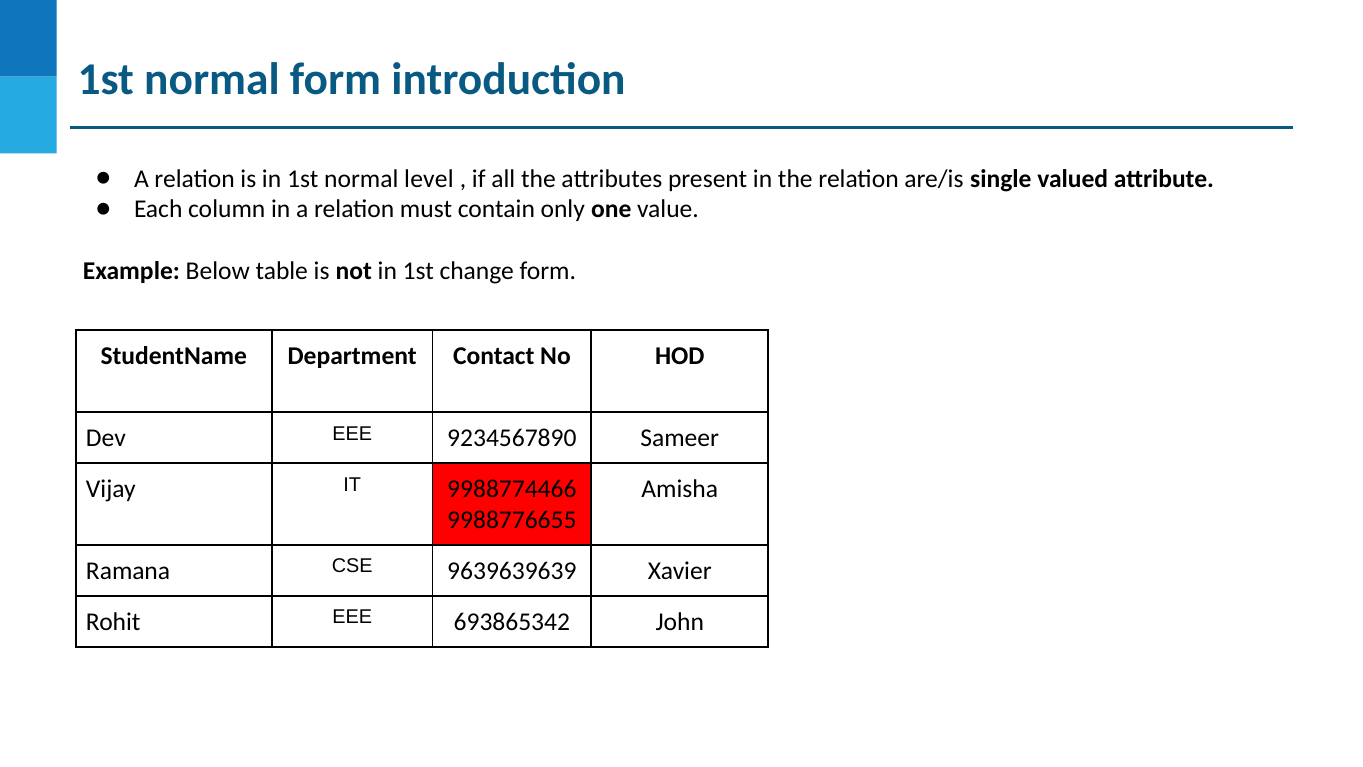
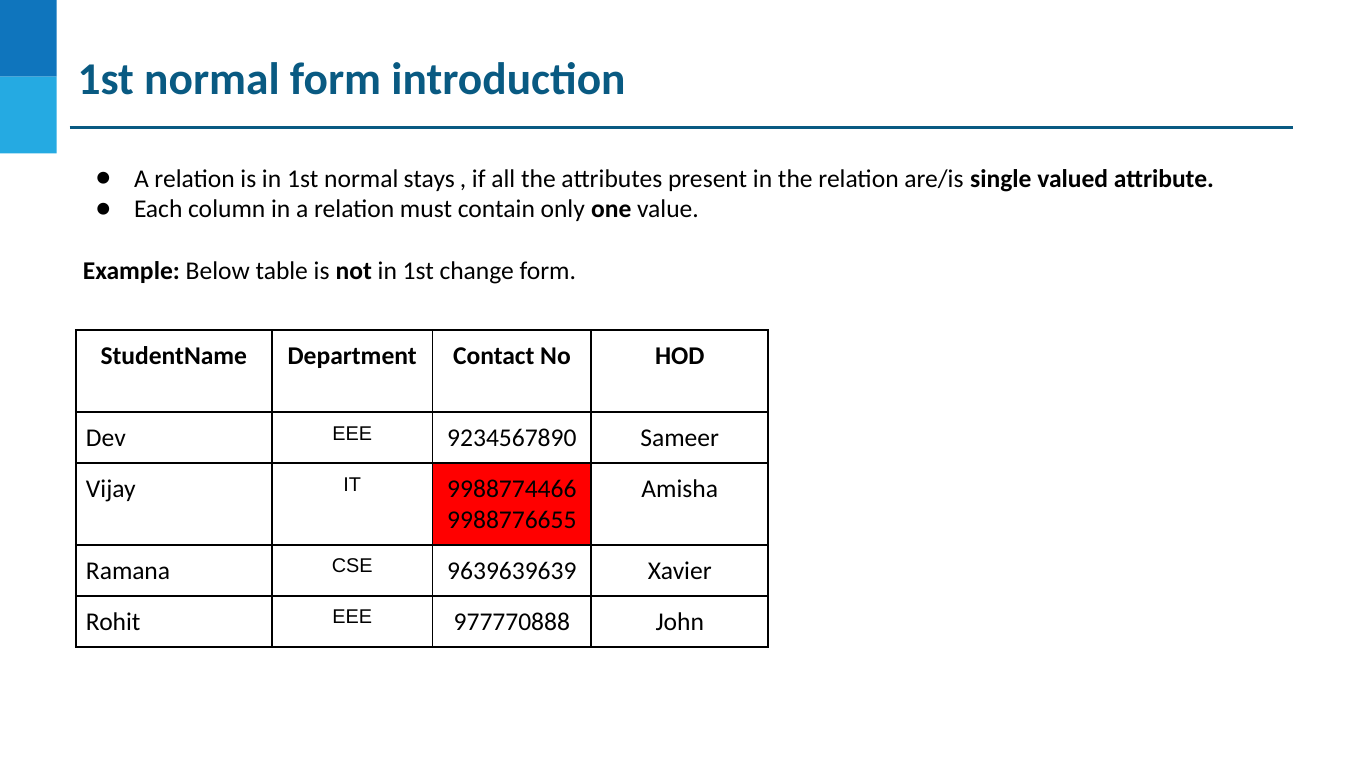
level: level -> stays
693865342: 693865342 -> 977770888
